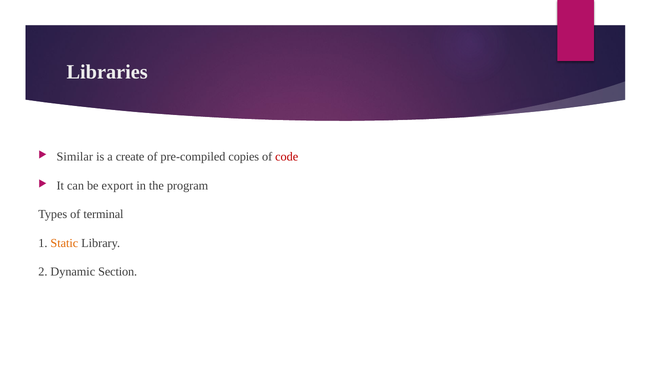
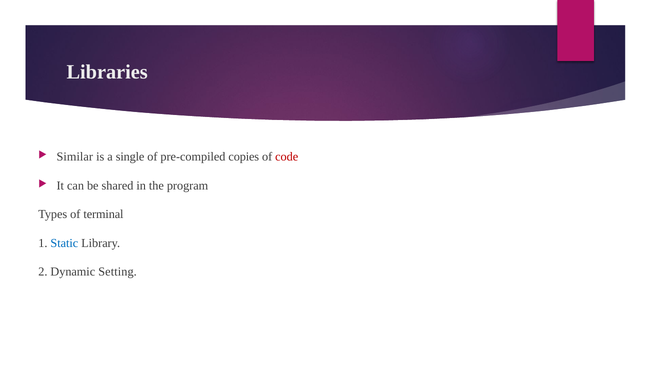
create: create -> single
export: export -> shared
Static colour: orange -> blue
Section: Section -> Setting
